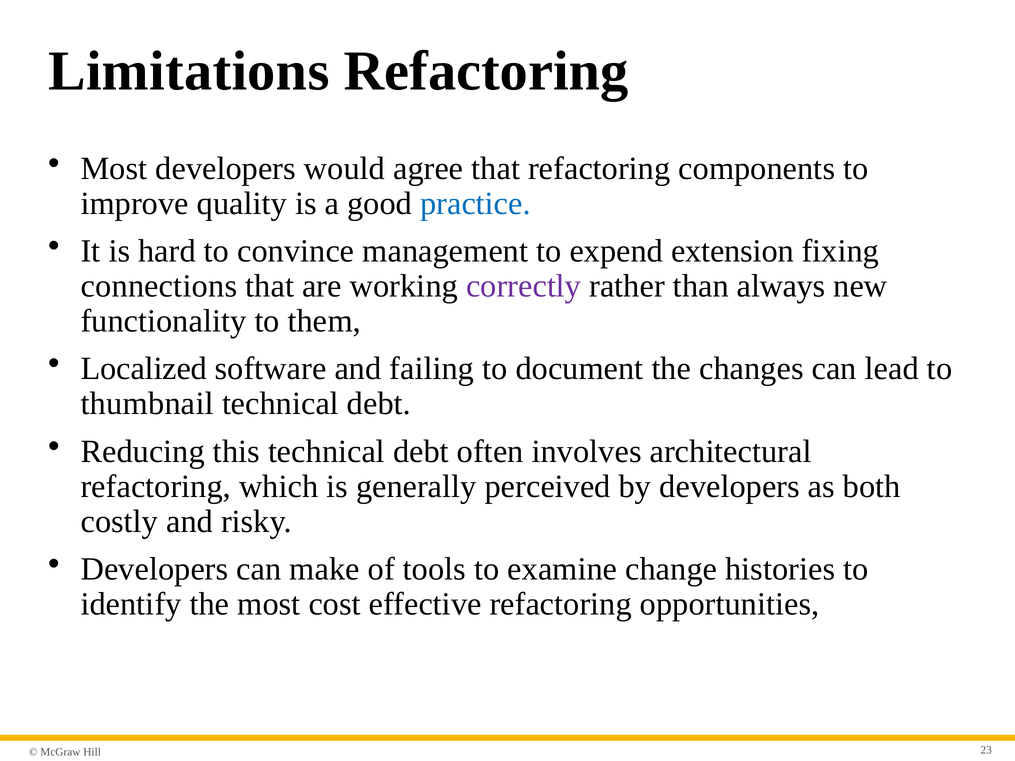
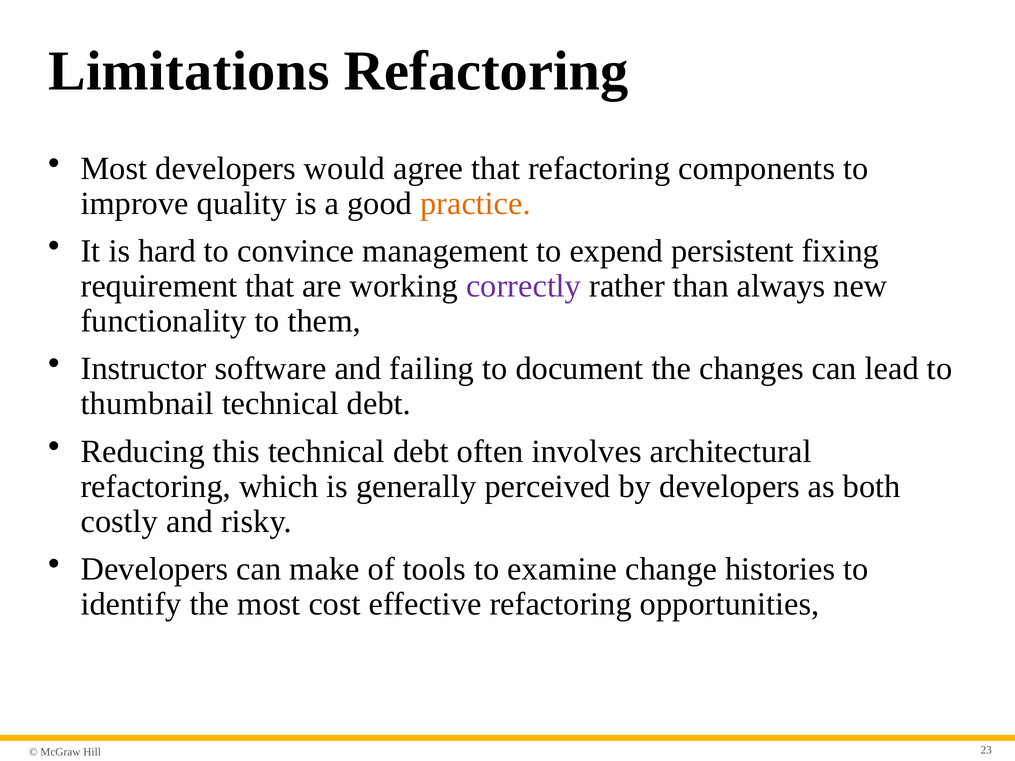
practice colour: blue -> orange
extension: extension -> persistent
connections: connections -> requirement
Localized: Localized -> Instructor
